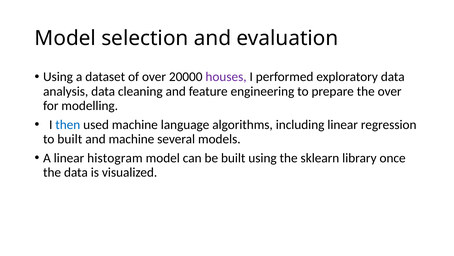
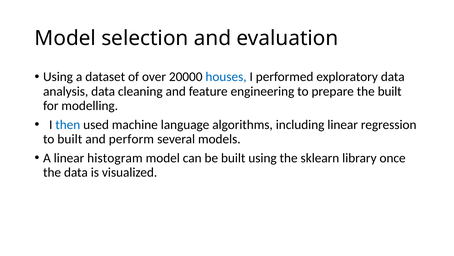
houses colour: purple -> blue
the over: over -> built
and machine: machine -> perform
